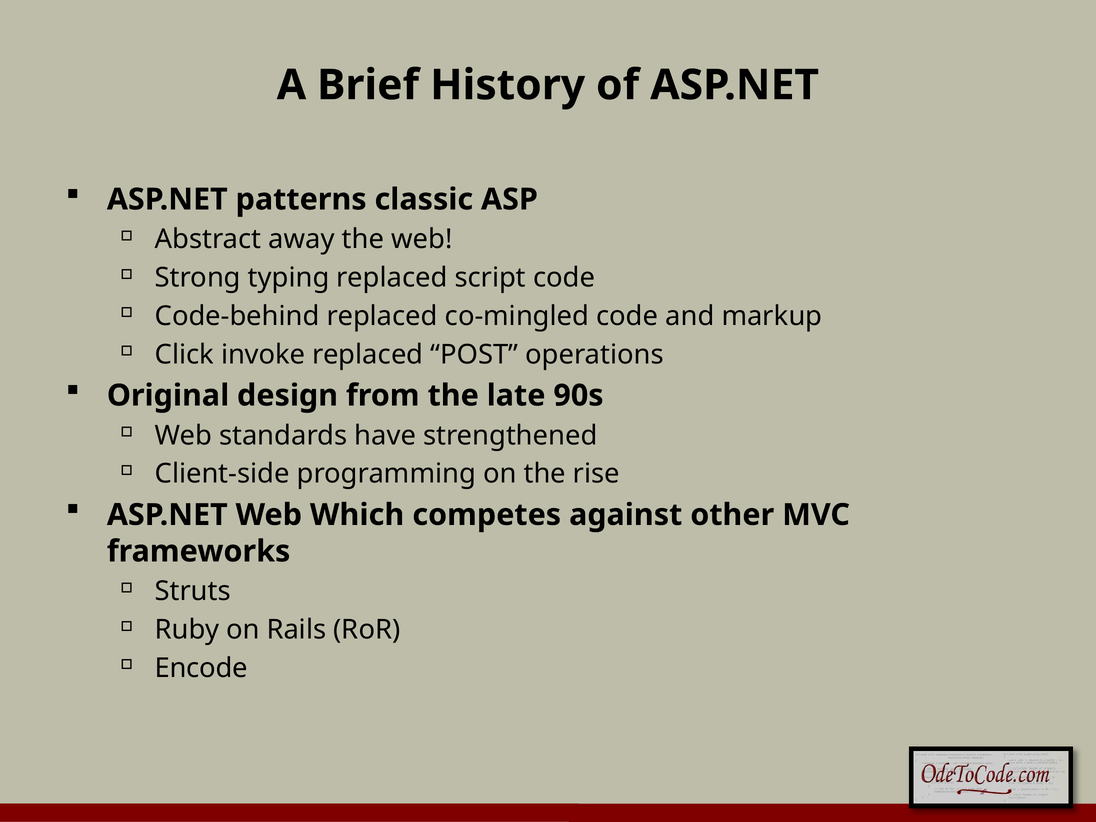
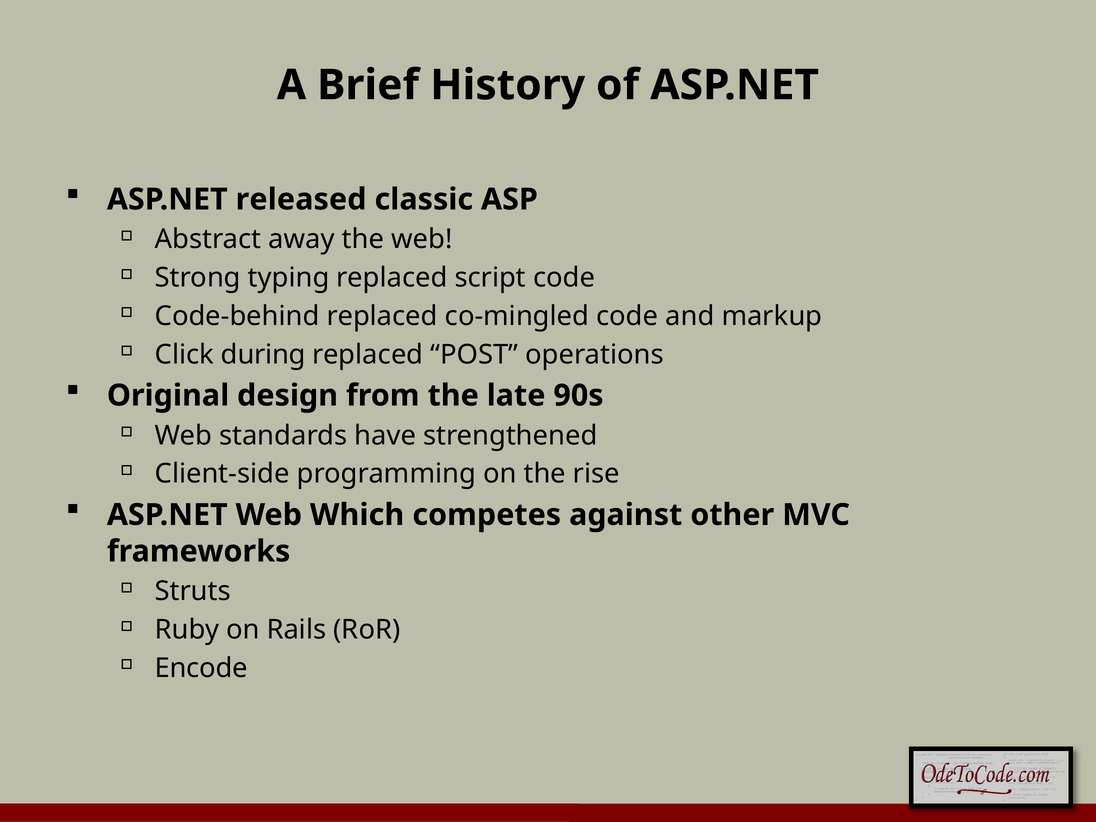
patterns: patterns -> released
invoke: invoke -> during
